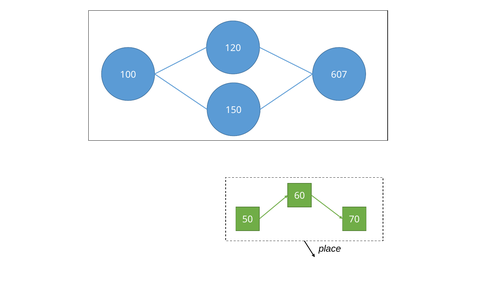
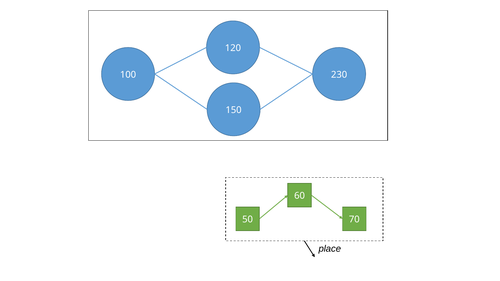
607: 607 -> 230
